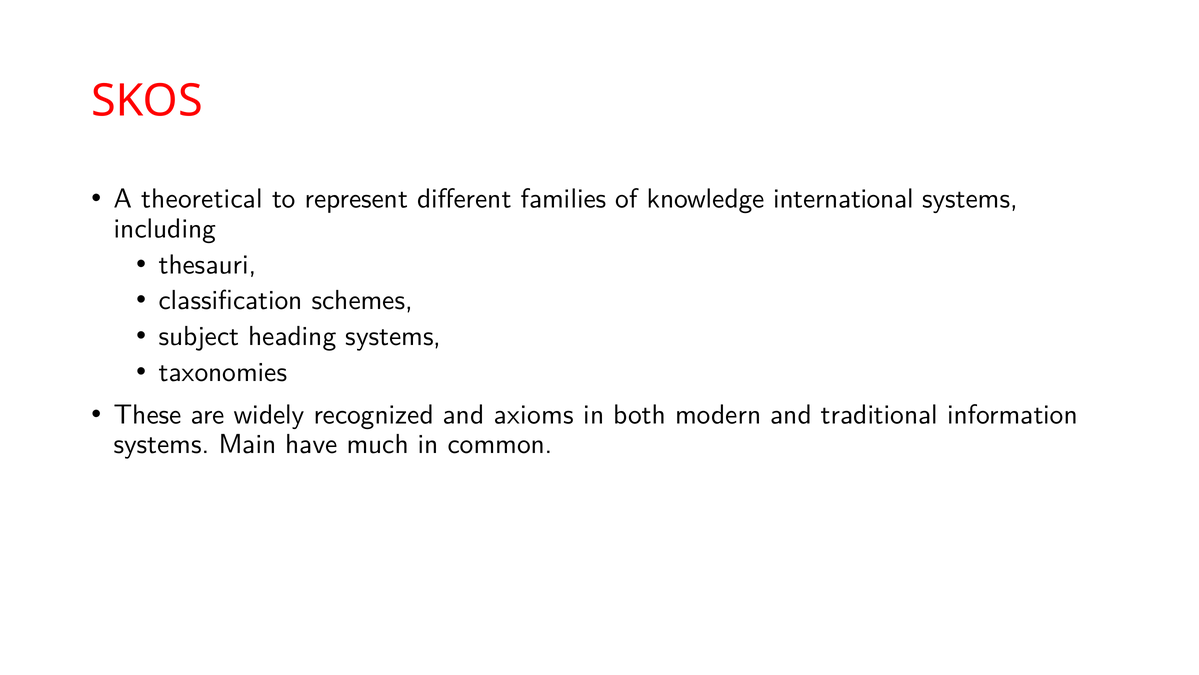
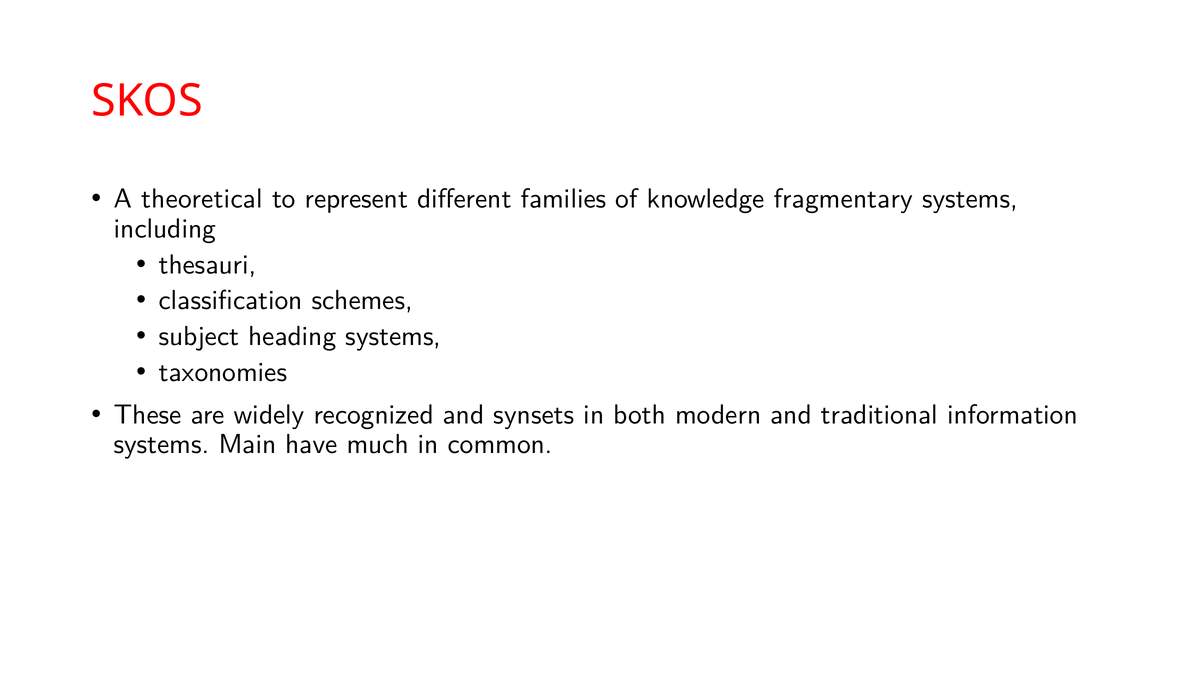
international: international -> fragmentary
axioms: axioms -> synsets
